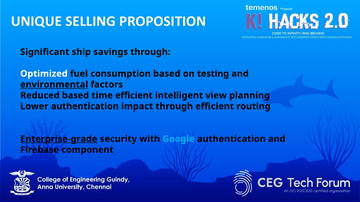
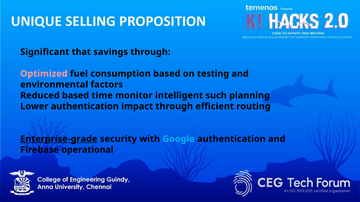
ship: ship -> that
Optimized colour: white -> pink
environmental underline: present -> none
time efficient: efficient -> monitor
view: view -> such
component: component -> operational
